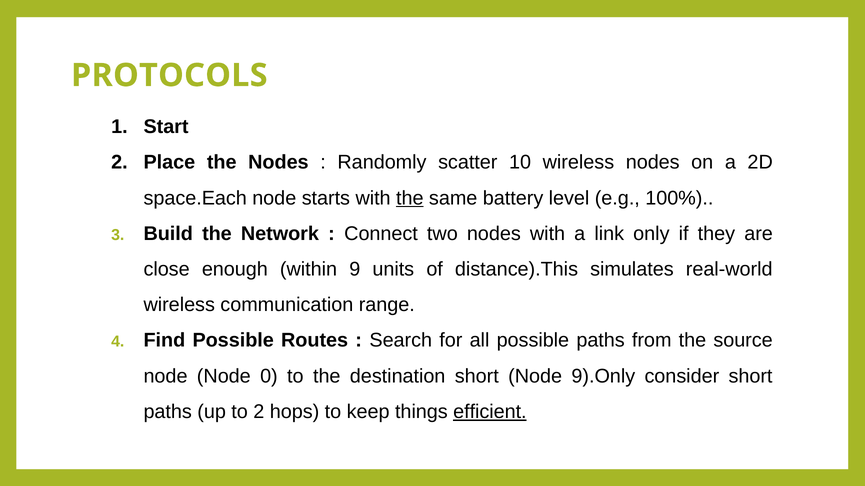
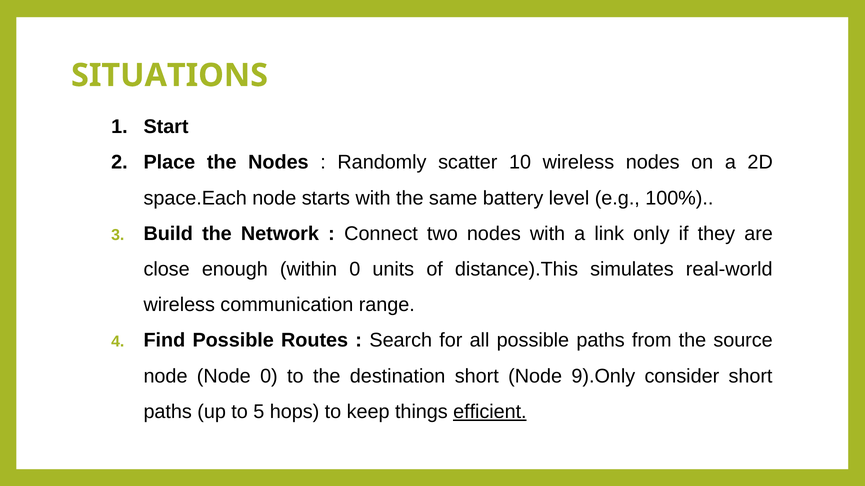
PROTOCOLS: PROTOCOLS -> SITUATIONS
the at (410, 198) underline: present -> none
within 9: 9 -> 0
to 2: 2 -> 5
